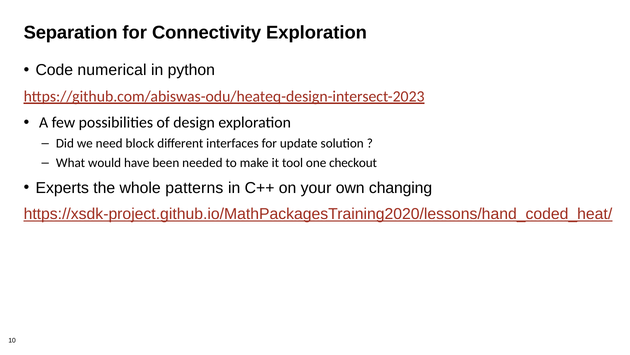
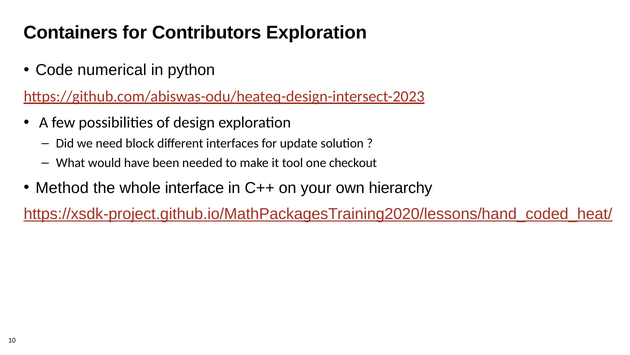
Separation: Separation -> Containers
Connectivity: Connectivity -> Contributors
Experts: Experts -> Method
patterns: patterns -> interface
changing: changing -> hierarchy
